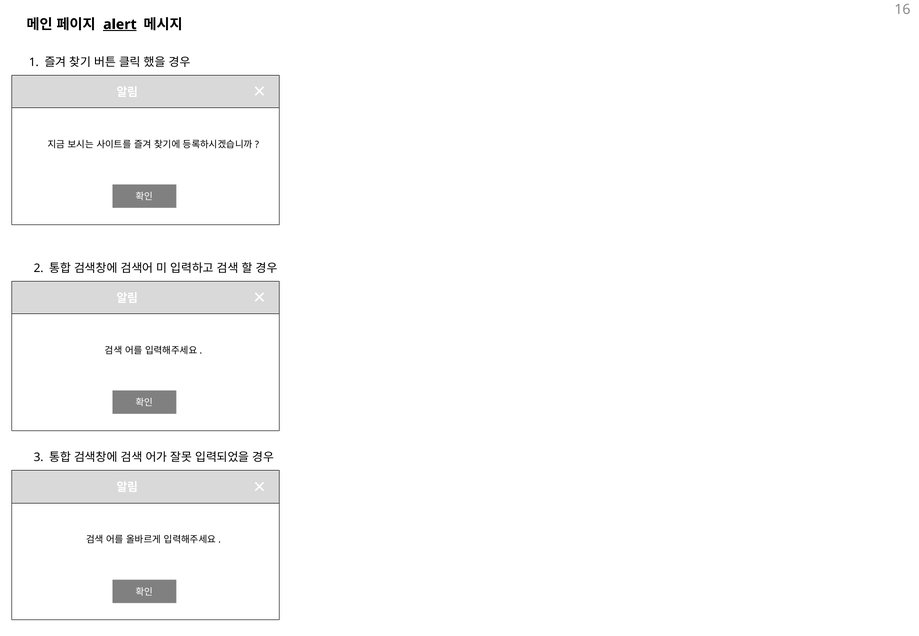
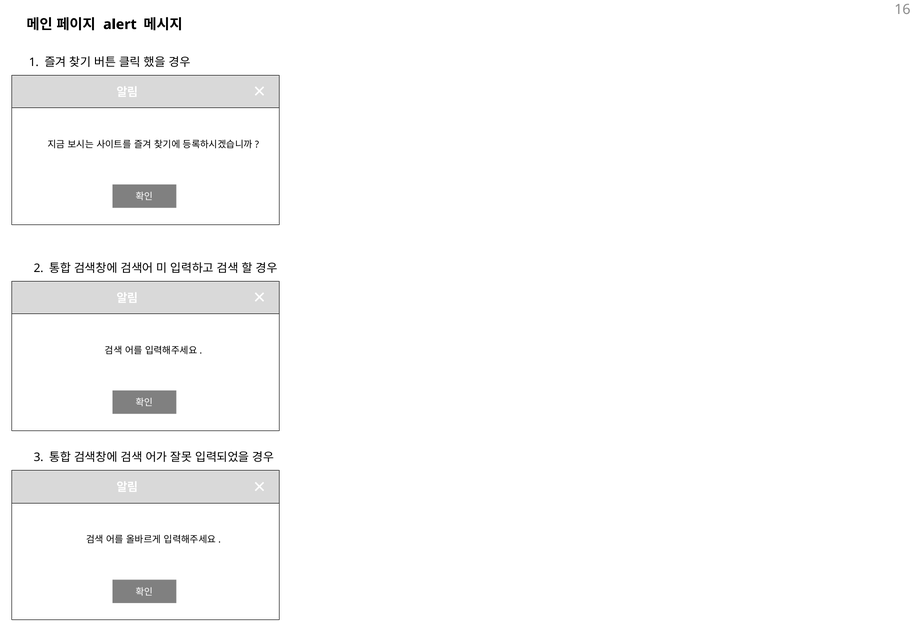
alert underline: present -> none
